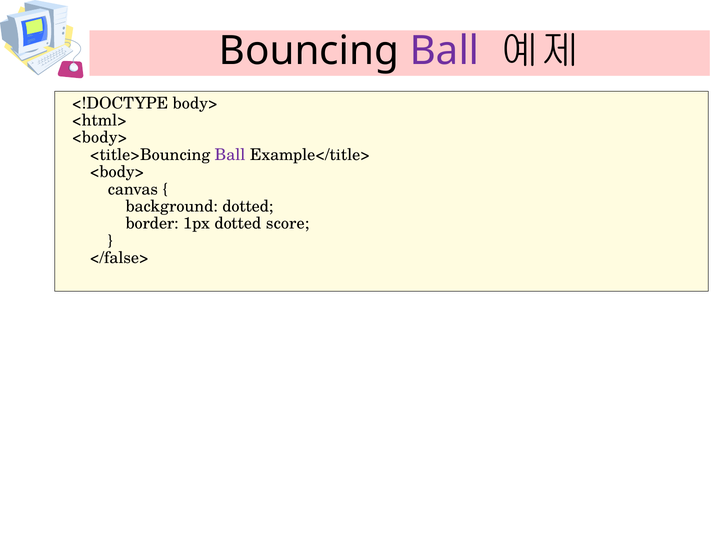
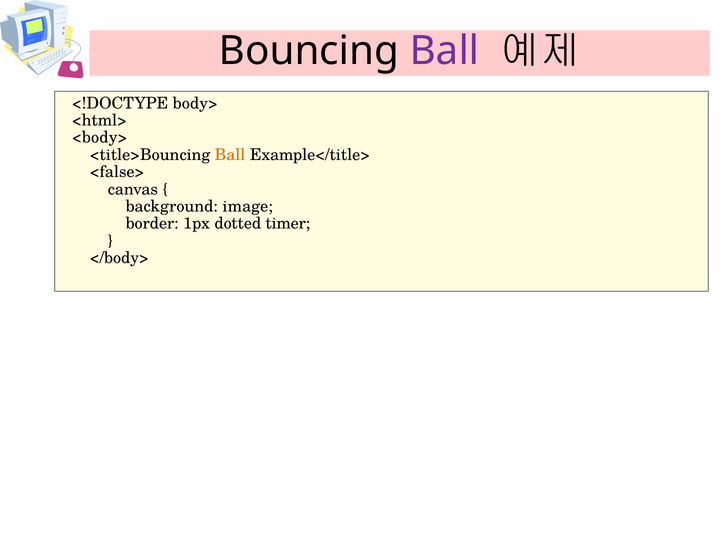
Ball at (230, 155) colour: purple -> orange
<body> at (117, 172): <body> -> <false>
background dotted: dotted -> image
score: score -> timer
</false>: </false> -> </body>
